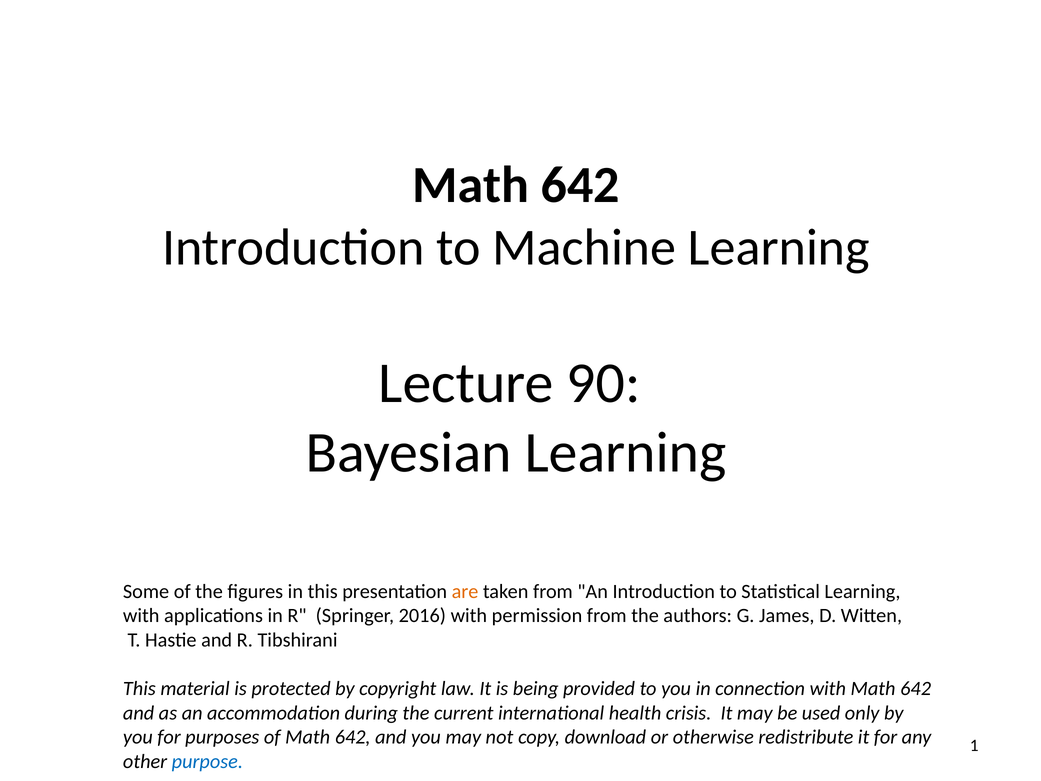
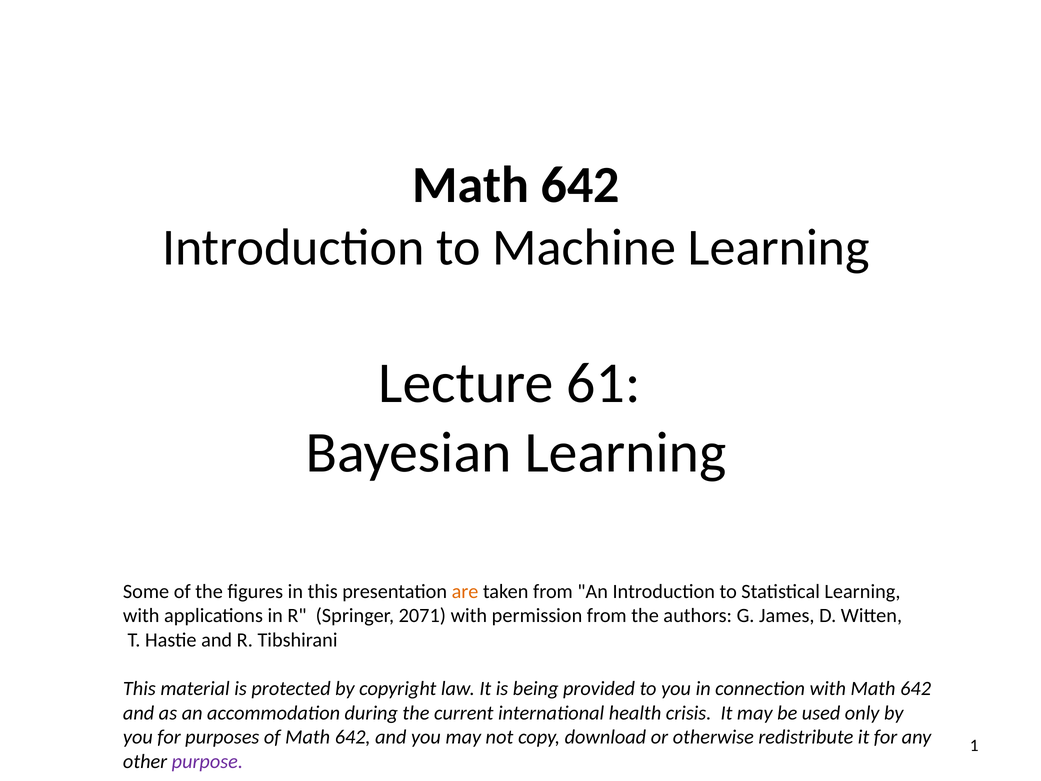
90: 90 -> 61
2016: 2016 -> 2071
purpose colour: blue -> purple
